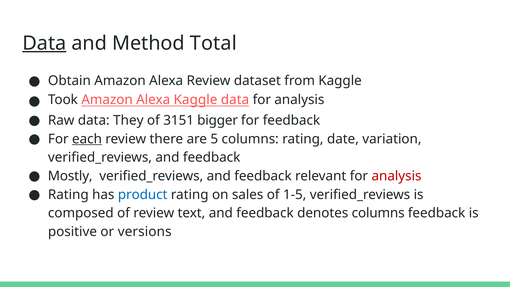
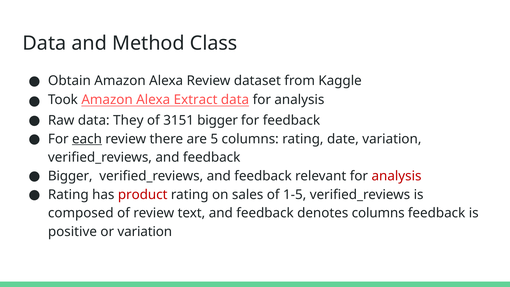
Data at (44, 43) underline: present -> none
Total: Total -> Class
Alexa Kaggle: Kaggle -> Extract
Mostly at (70, 176): Mostly -> Bigger
product colour: blue -> red
or versions: versions -> variation
